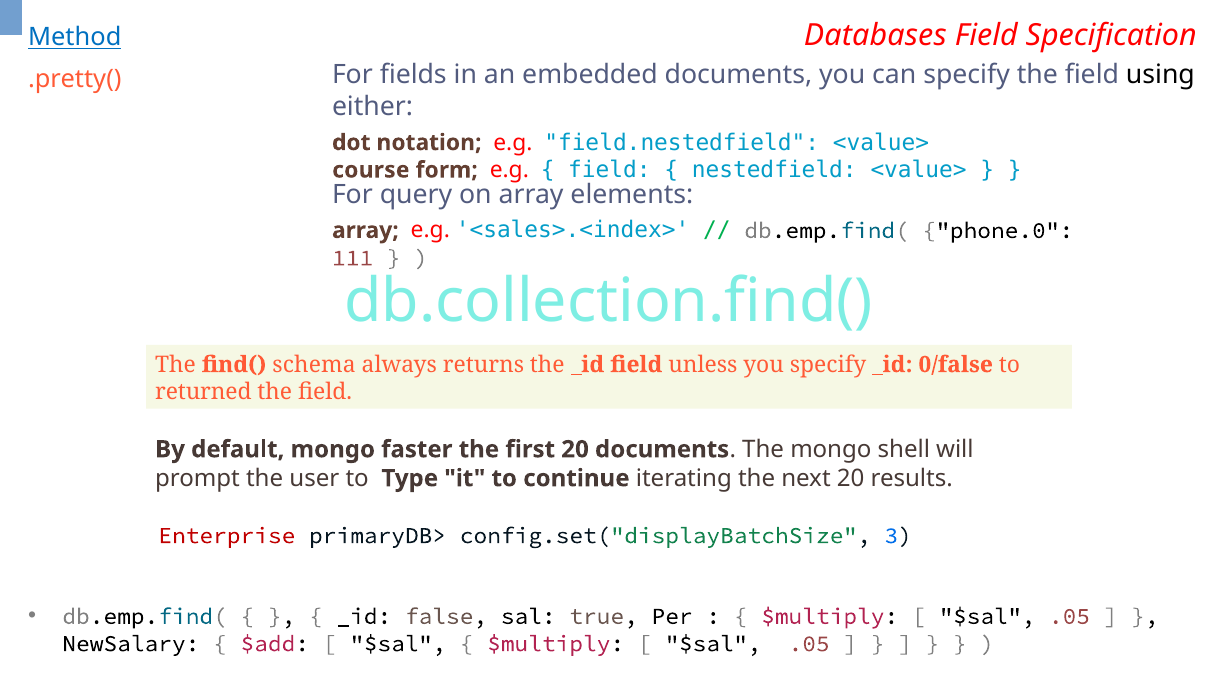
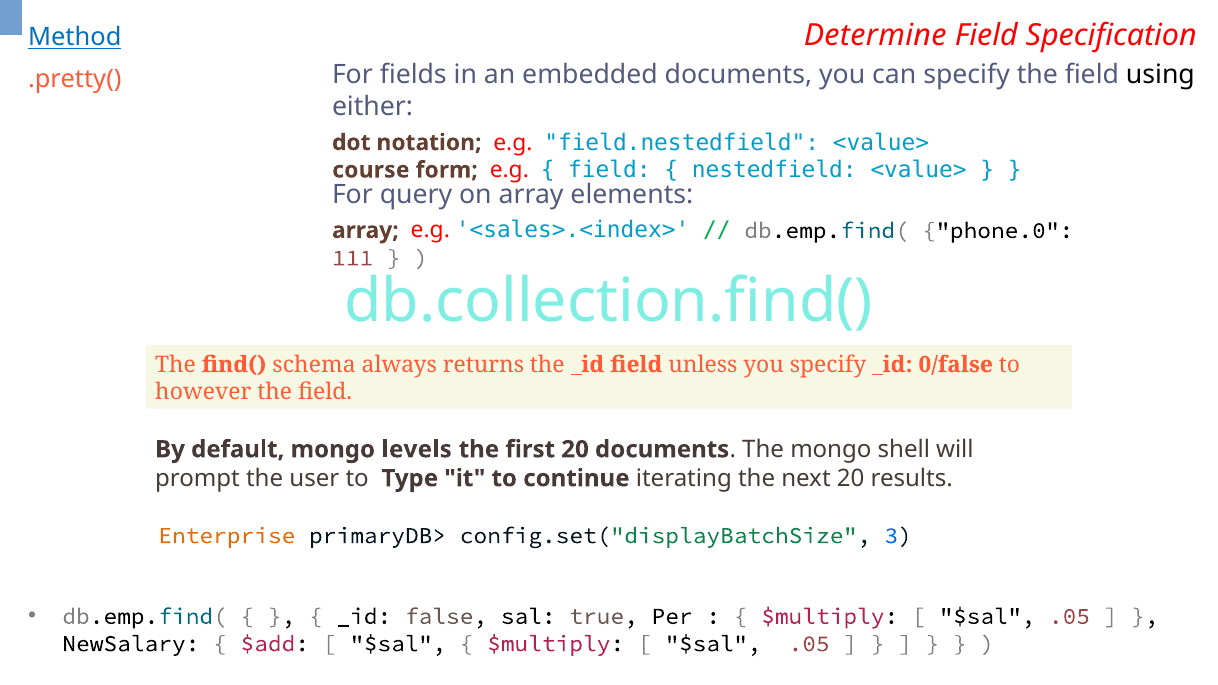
Databases: Databases -> Determine
returned: returned -> however
faster: faster -> levels
Enterprise colour: red -> orange
